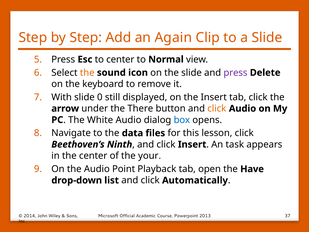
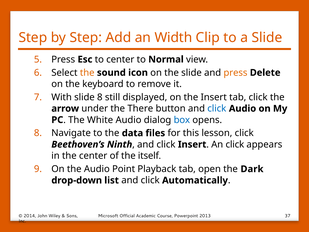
Again: Again -> Width
press at (235, 73) colour: purple -> orange
slide 0: 0 -> 8
click at (217, 108) colour: orange -> blue
An task: task -> click
your: your -> itself
Have: Have -> Dark
